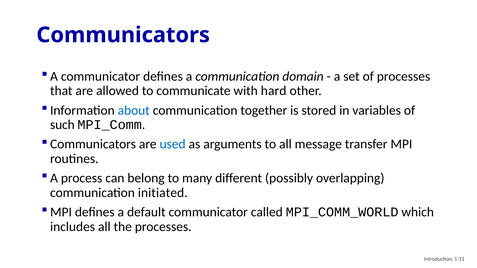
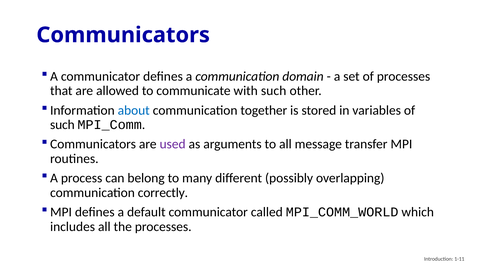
with hard: hard -> such
used colour: blue -> purple
initiated: initiated -> correctly
